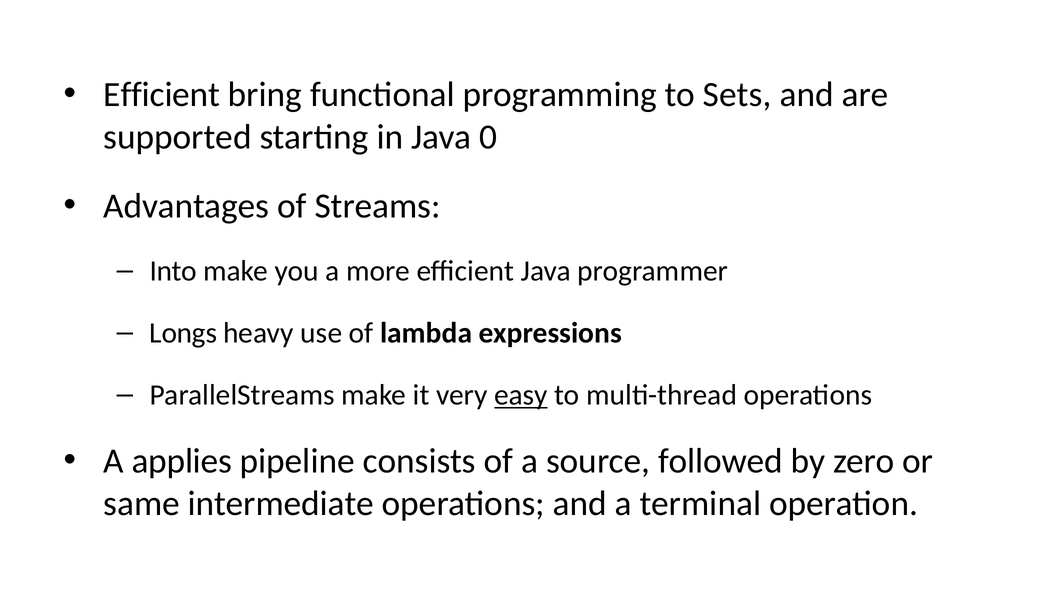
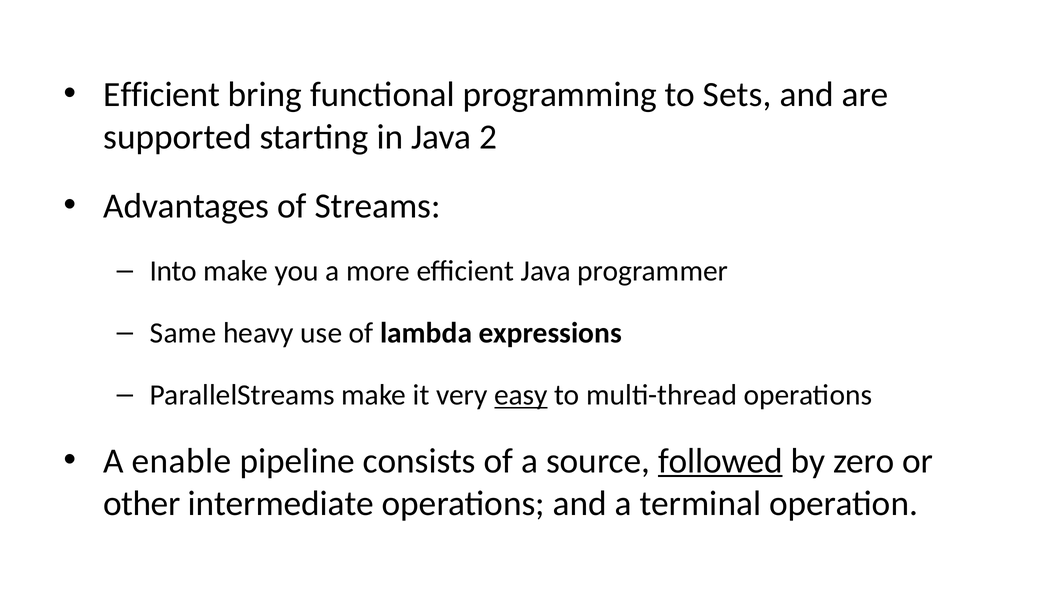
0: 0 -> 2
Longs: Longs -> Same
applies: applies -> enable
followed underline: none -> present
same: same -> other
